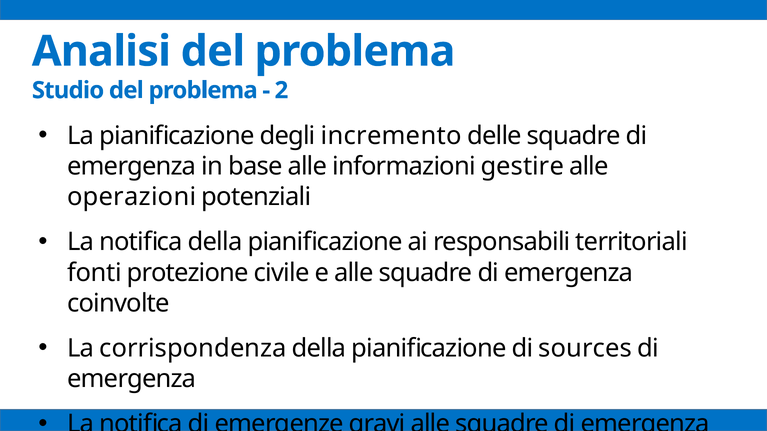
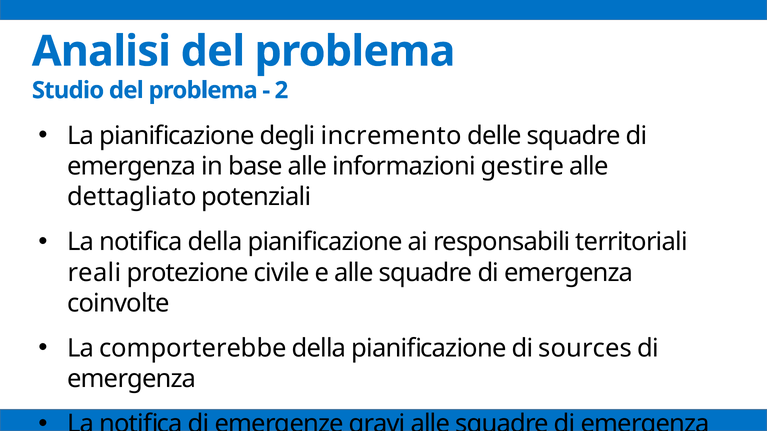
operazioni: operazioni -> dettagliato
fonti: fonti -> reali
corrispondenza: corrispondenza -> comporterebbe
